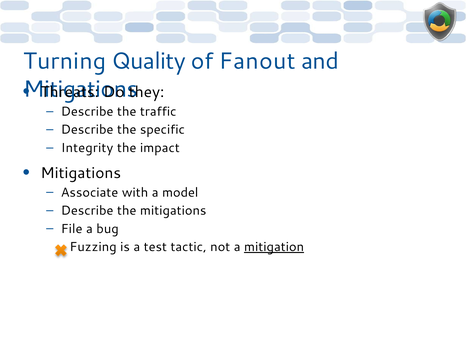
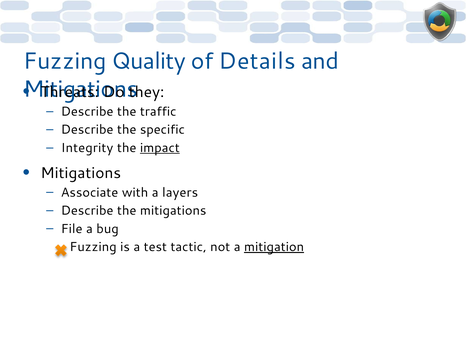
Turning at (65, 61): Turning -> Fuzzing
Fanout: Fanout -> Details
impact underline: none -> present
model: model -> layers
